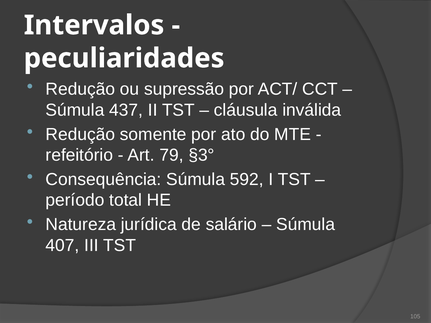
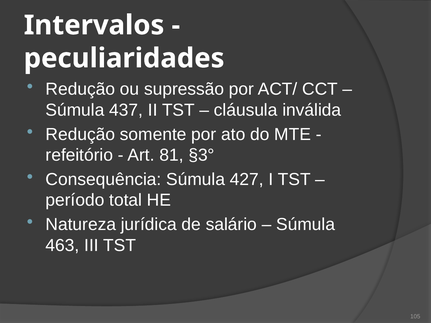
79: 79 -> 81
592: 592 -> 427
407: 407 -> 463
